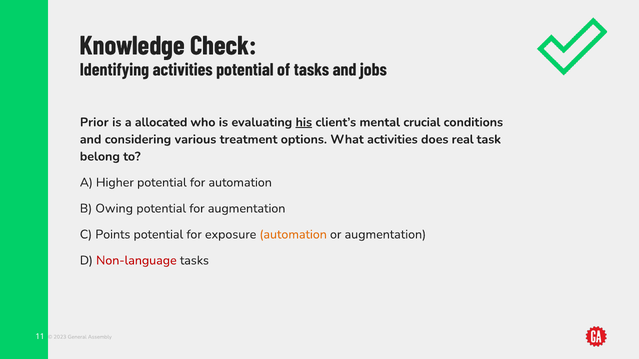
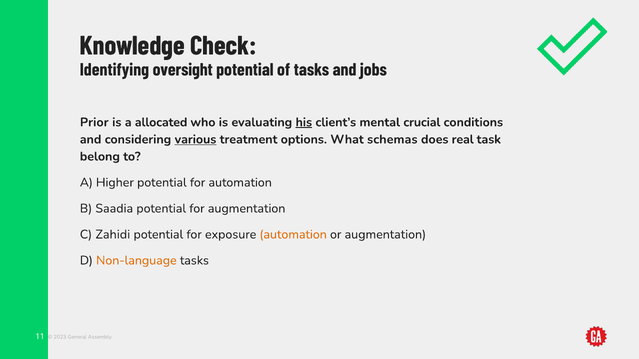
Identifying activities: activities -> oversight
various underline: none -> present
What activities: activities -> schemas
Owing: Owing -> Saadia
Points: Points -> Zahidi
Non-language colour: red -> orange
